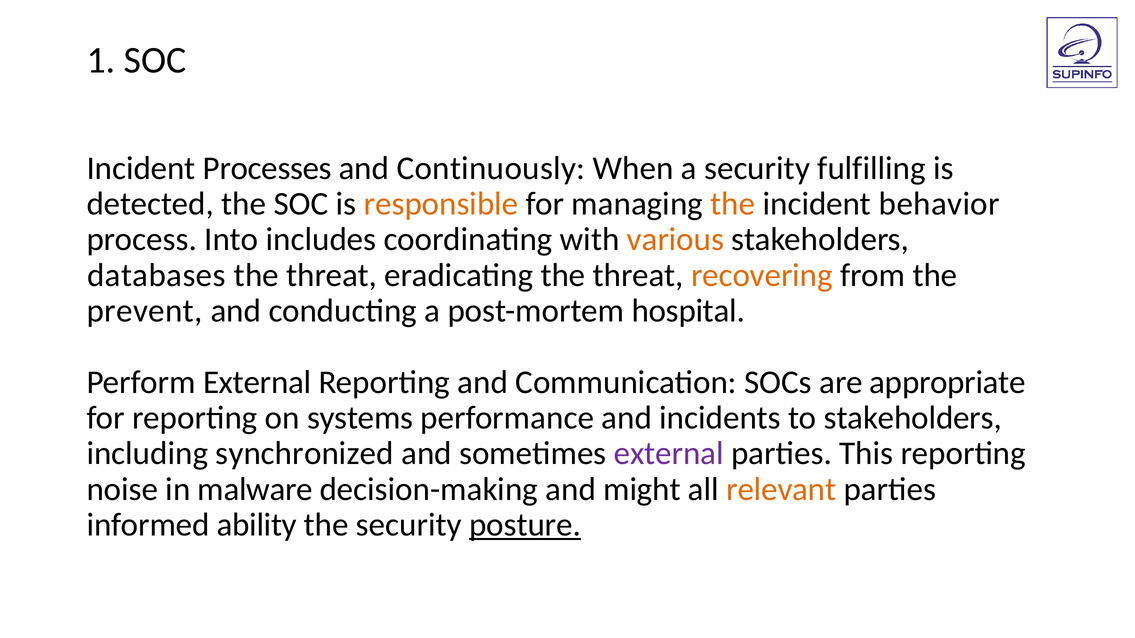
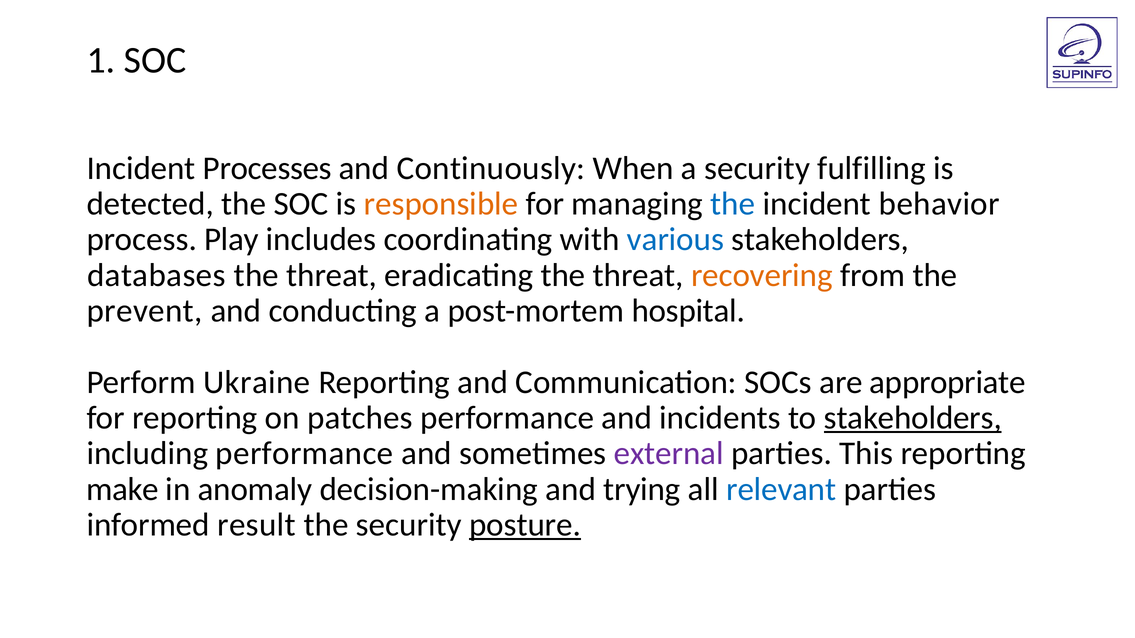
the at (733, 204) colour: orange -> blue
Into: Into -> Play
various colour: orange -> blue
Perform External: External -> Ukraine
systems: systems -> patches
stakeholders at (913, 418) underline: none -> present
including synchronized: synchronized -> performance
noise: noise -> make
malware: malware -> anomaly
might: might -> trying
relevant colour: orange -> blue
ability: ability -> result
